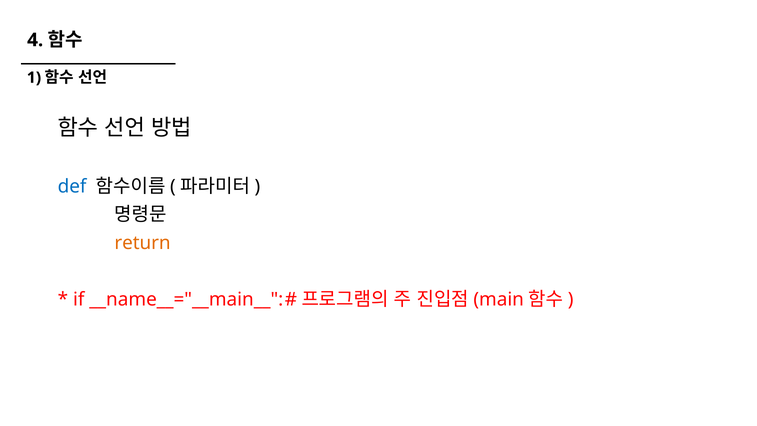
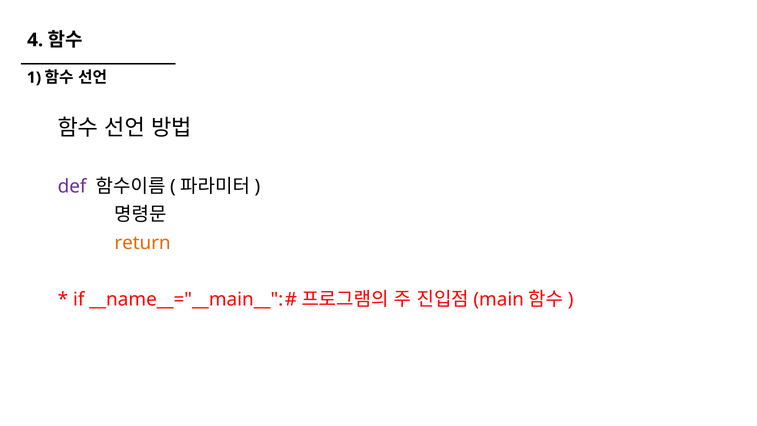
def colour: blue -> purple
